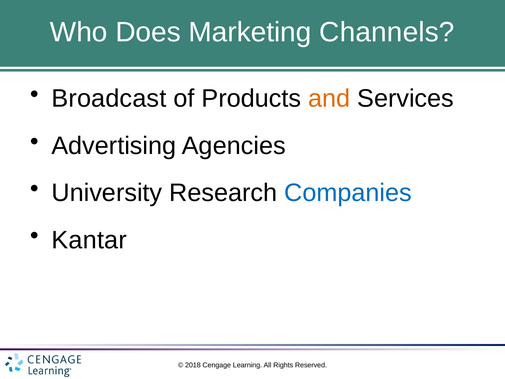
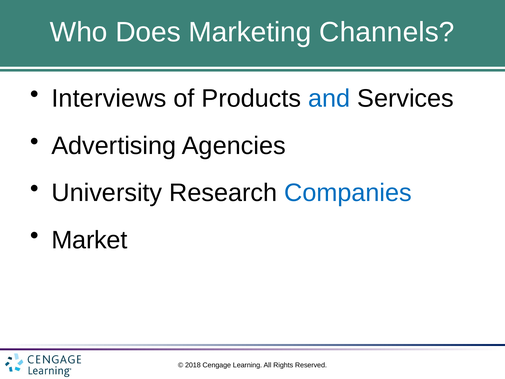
Broadcast: Broadcast -> Interviews
and colour: orange -> blue
Kantar: Kantar -> Market
